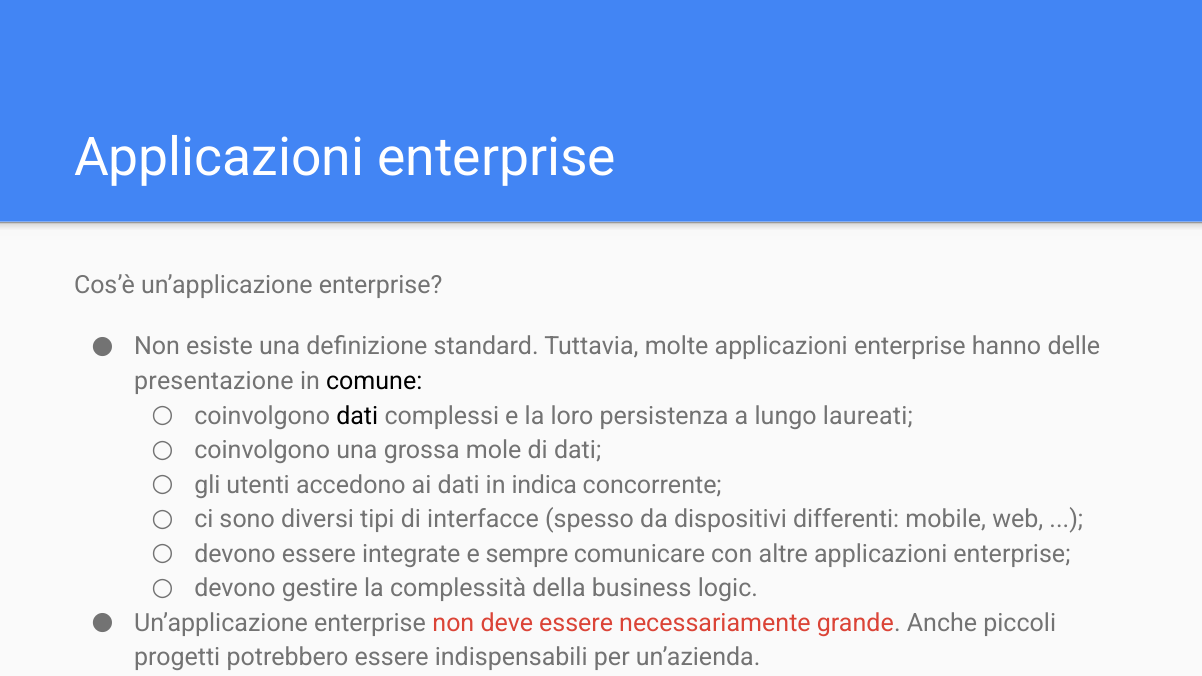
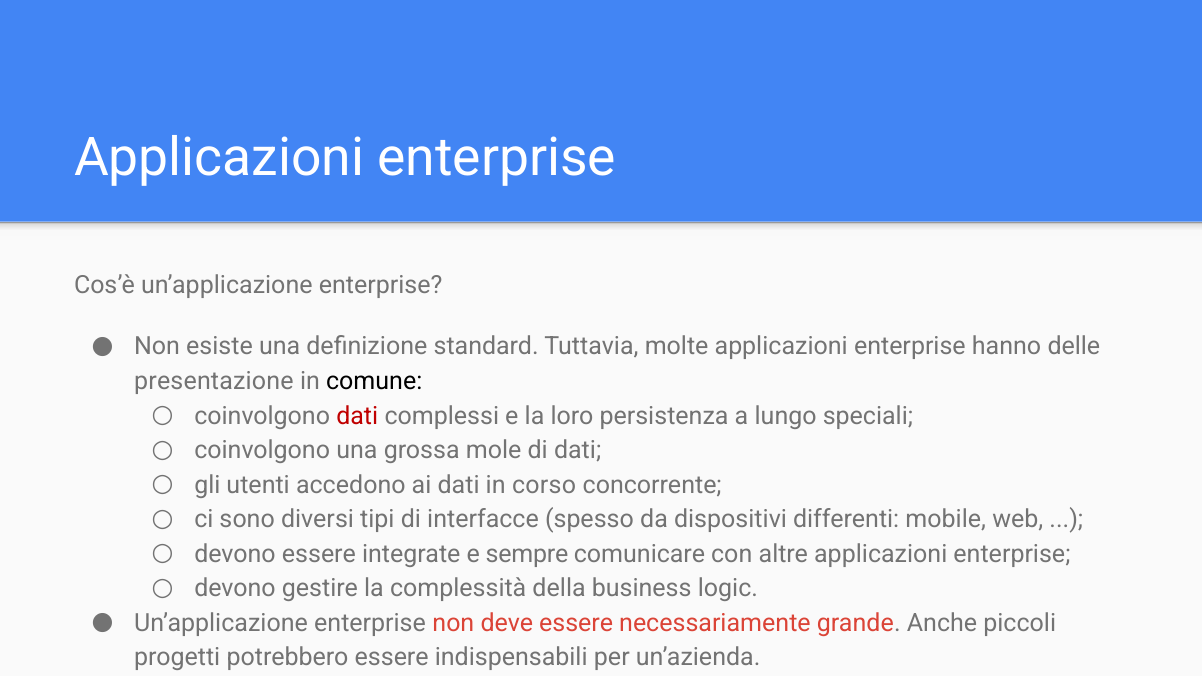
dati at (357, 416) colour: black -> red
laureati: laureati -> speciali
indica: indica -> corso
